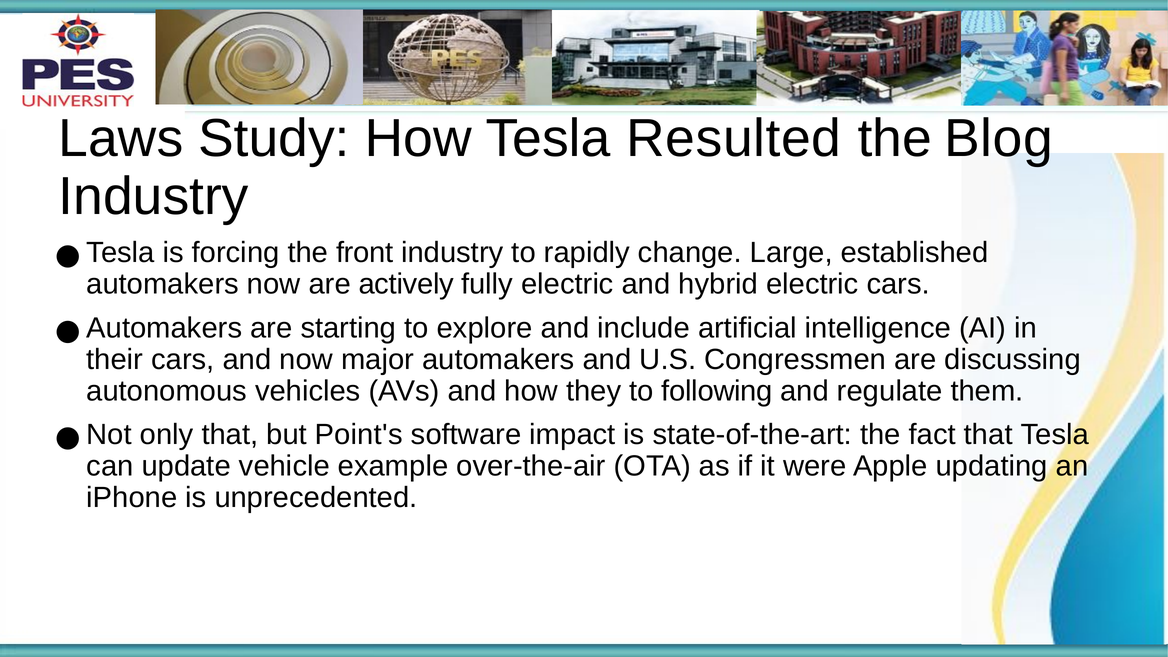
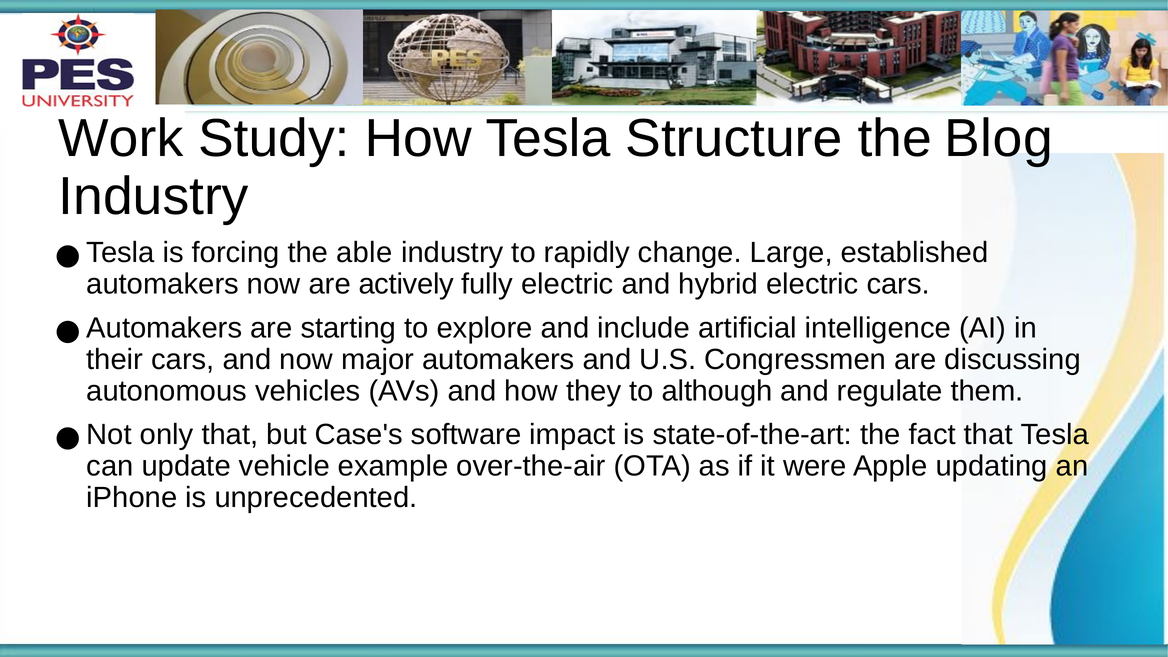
Laws: Laws -> Work
Resulted: Resulted -> Structure
front: front -> able
following: following -> although
Point's: Point's -> Case's
